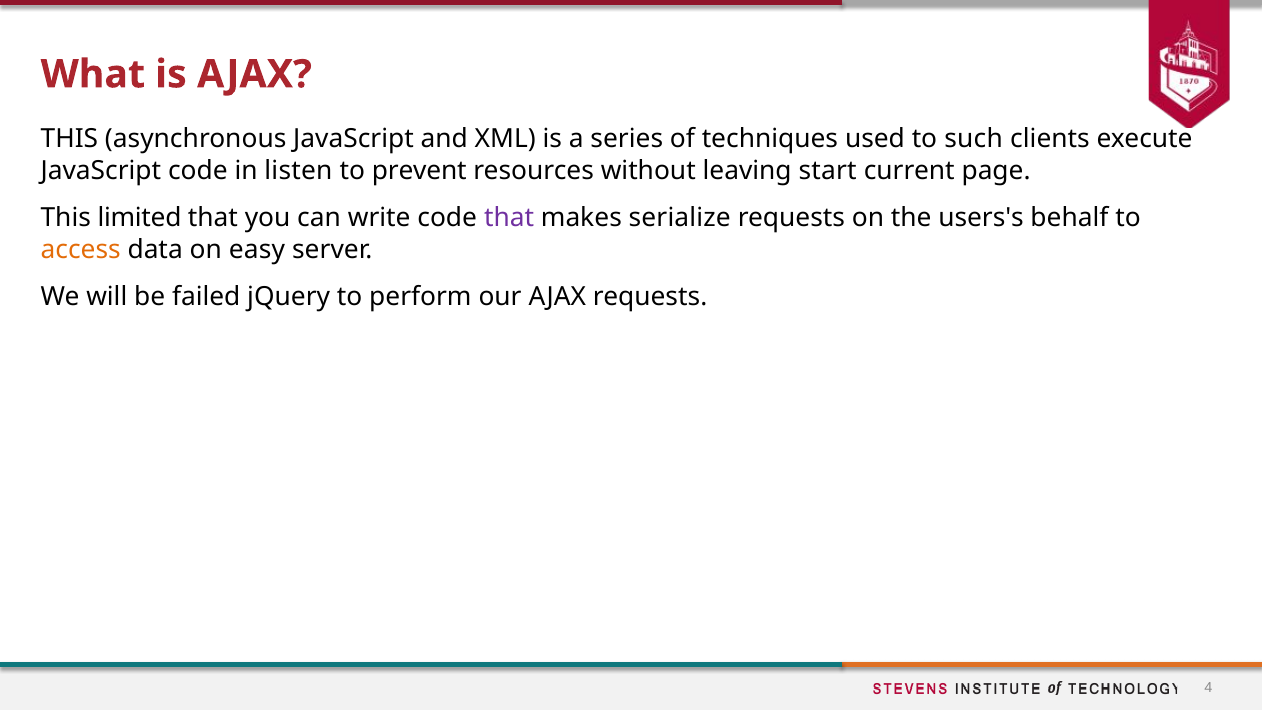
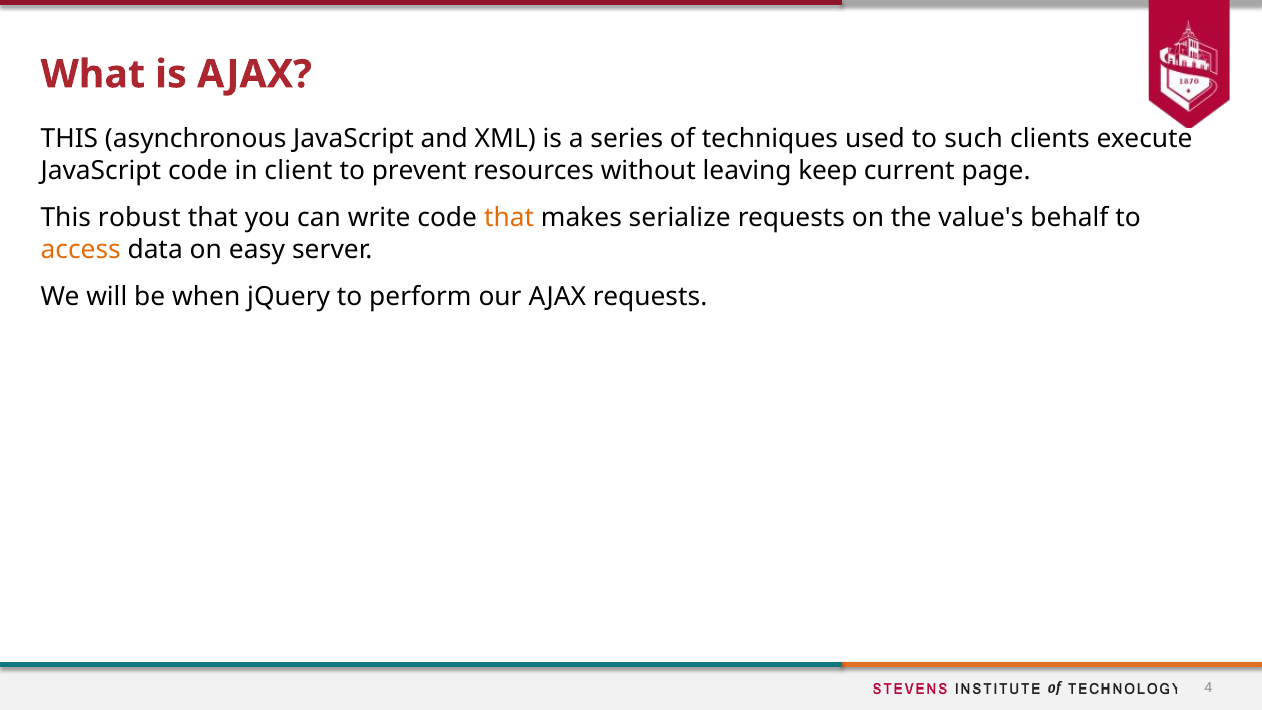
listen: listen -> client
start: start -> keep
limited: limited -> robust
that at (509, 218) colour: purple -> orange
users's: users's -> value's
failed: failed -> when
